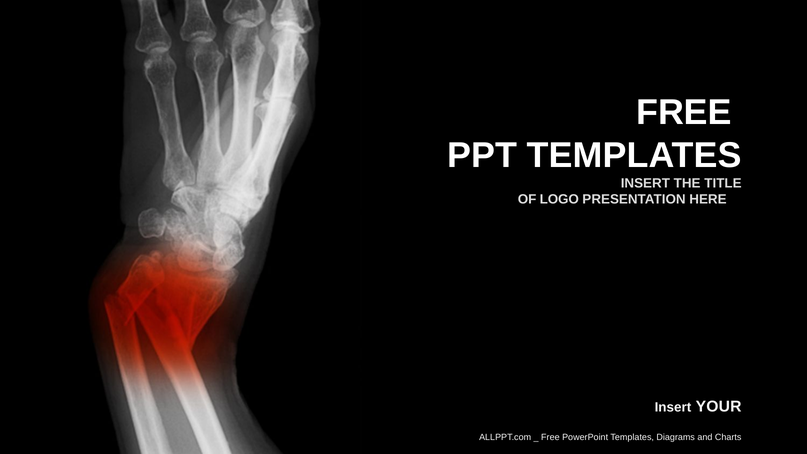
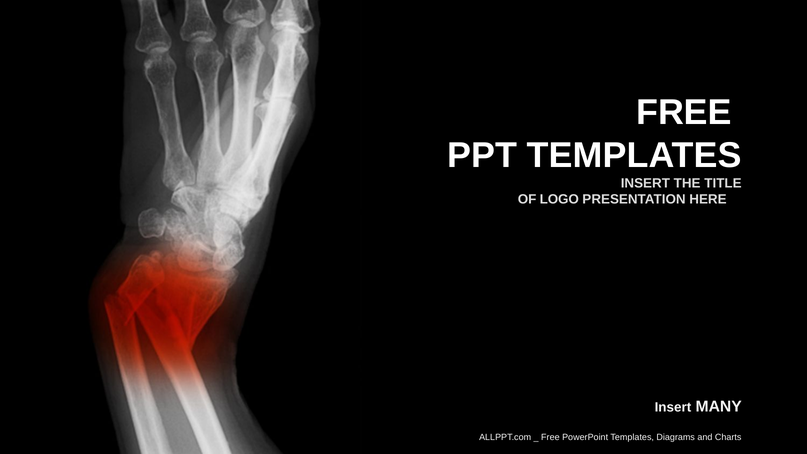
YOUR: YOUR -> MANY
